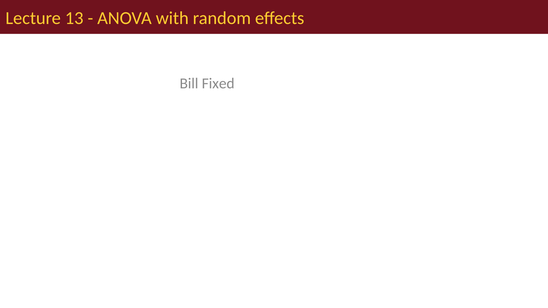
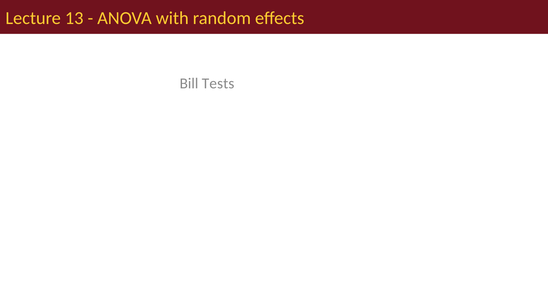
Fixed: Fixed -> Tests
